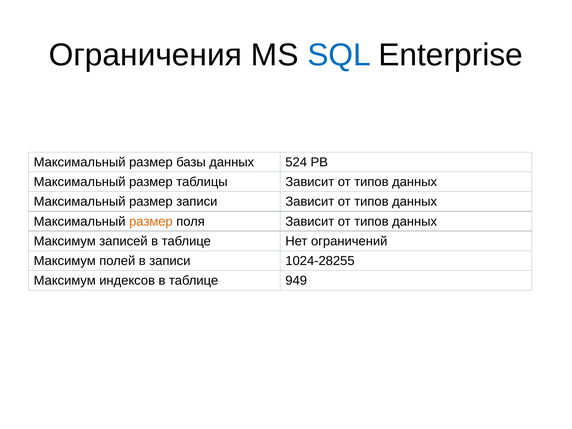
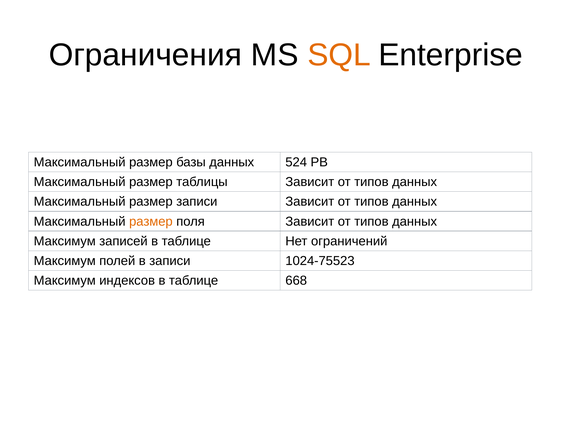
SQL colour: blue -> orange
1024-28255: 1024-28255 -> 1024-75523
949: 949 -> 668
